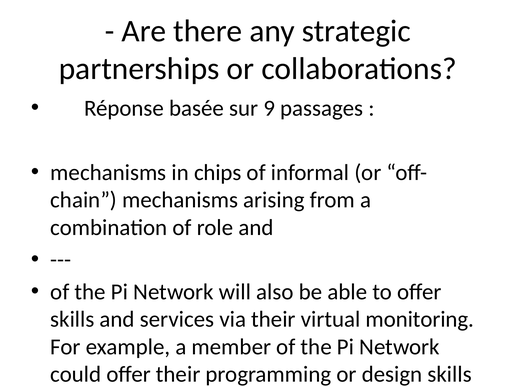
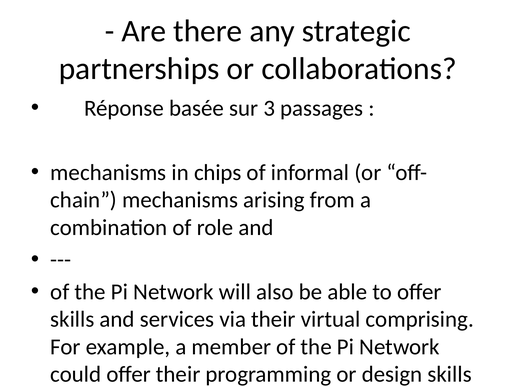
9: 9 -> 3
monitoring: monitoring -> comprising
